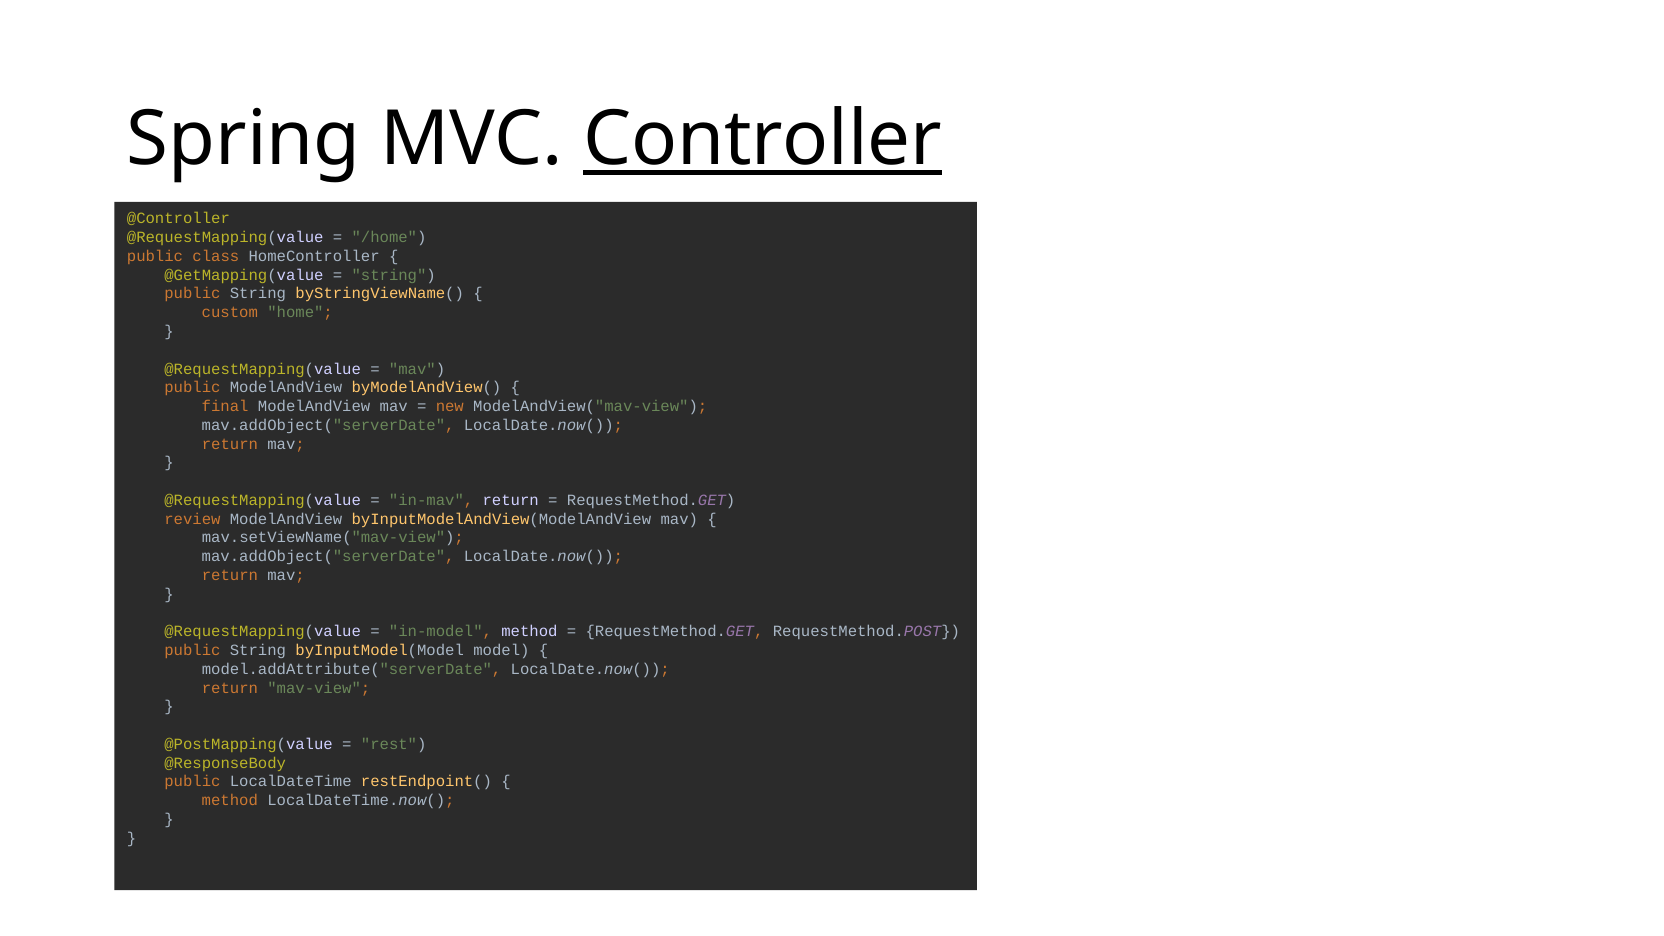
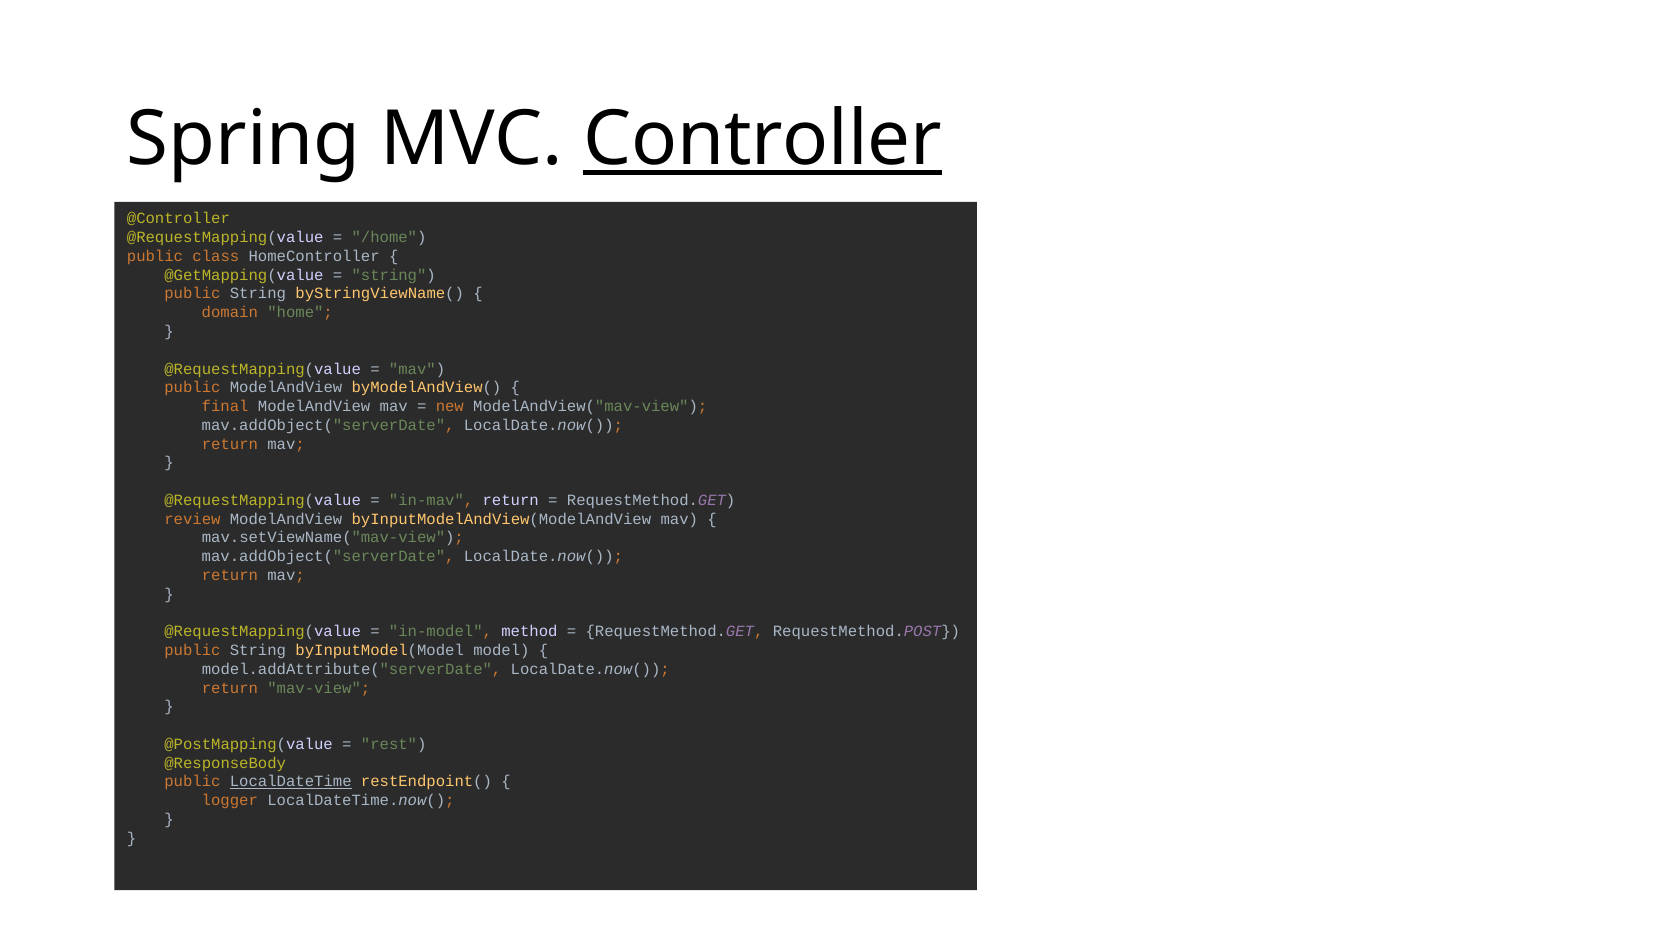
custom: custom -> domain
LocalDateTime underline: none -> present
method at (230, 801): method -> logger
